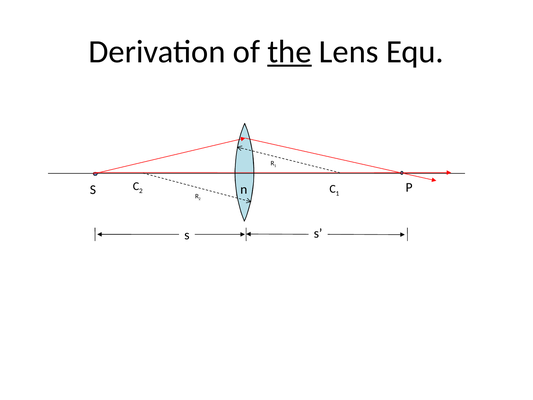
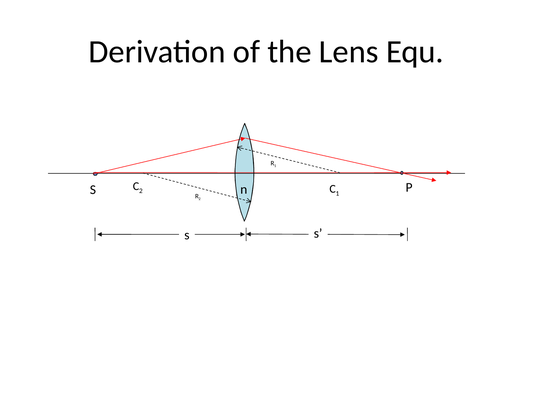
the underline: present -> none
